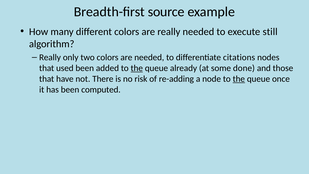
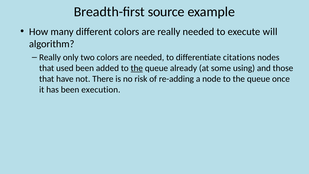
still: still -> will
done: done -> using
the at (239, 79) underline: present -> none
computed: computed -> execution
